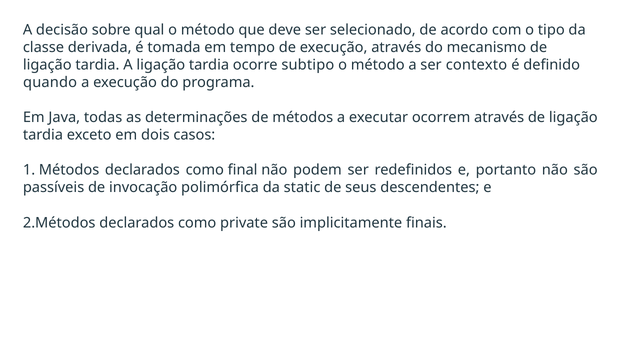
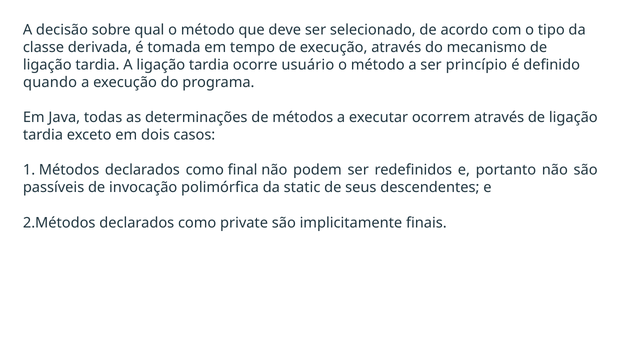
subtipo: subtipo -> usuário
contexto: contexto -> princípio
